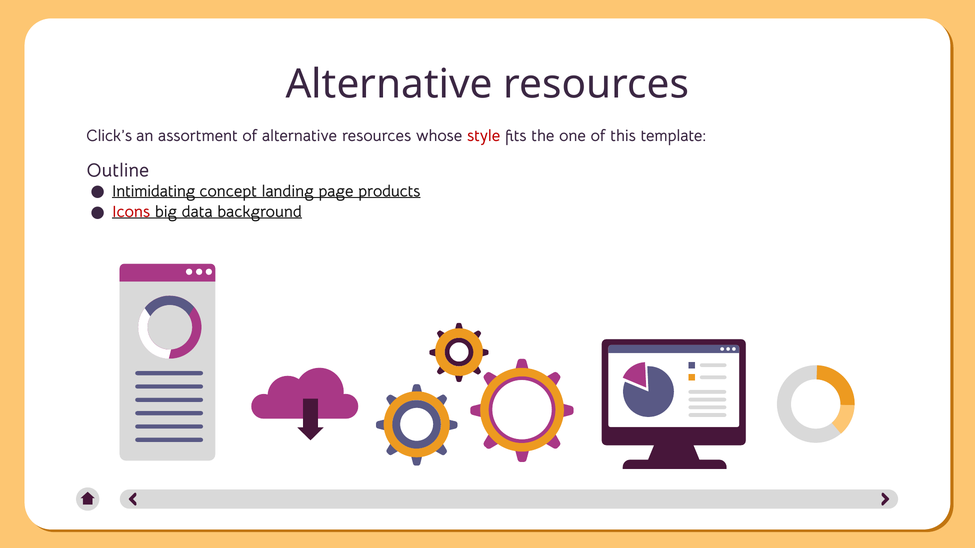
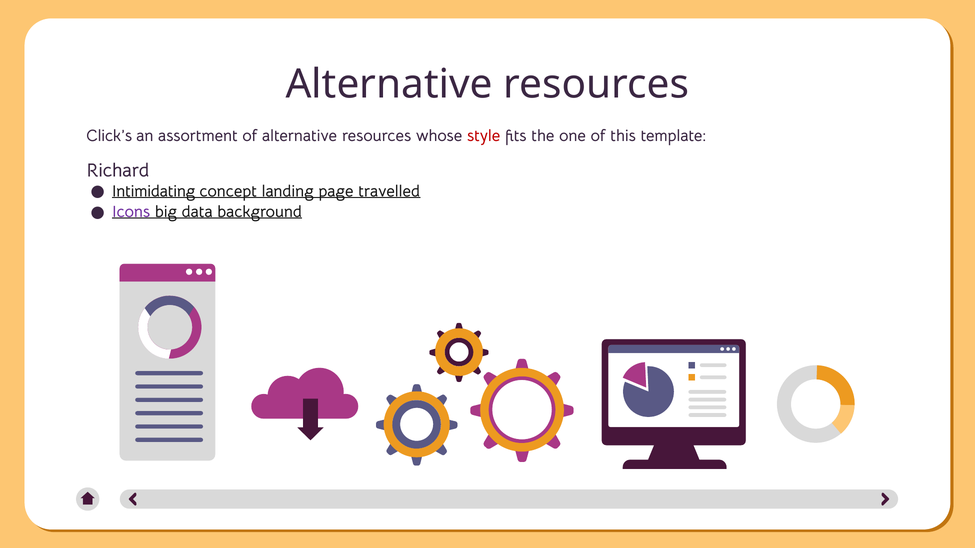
Outline: Outline -> Richard
products: products -> travelled
Icons colour: red -> purple
